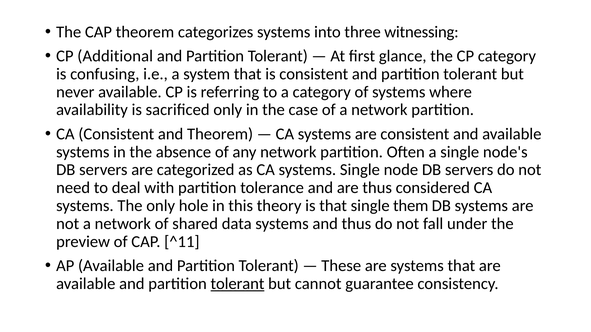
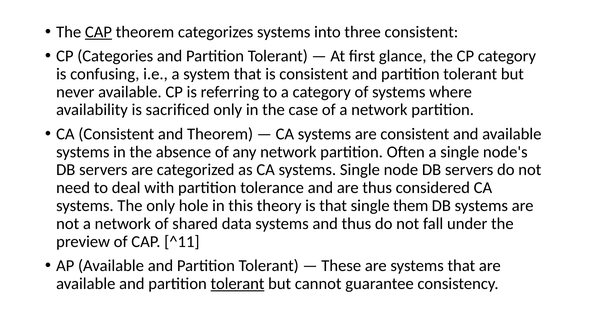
CAP at (98, 32) underline: none -> present
three witnessing: witnessing -> consistent
Additional: Additional -> Categories
